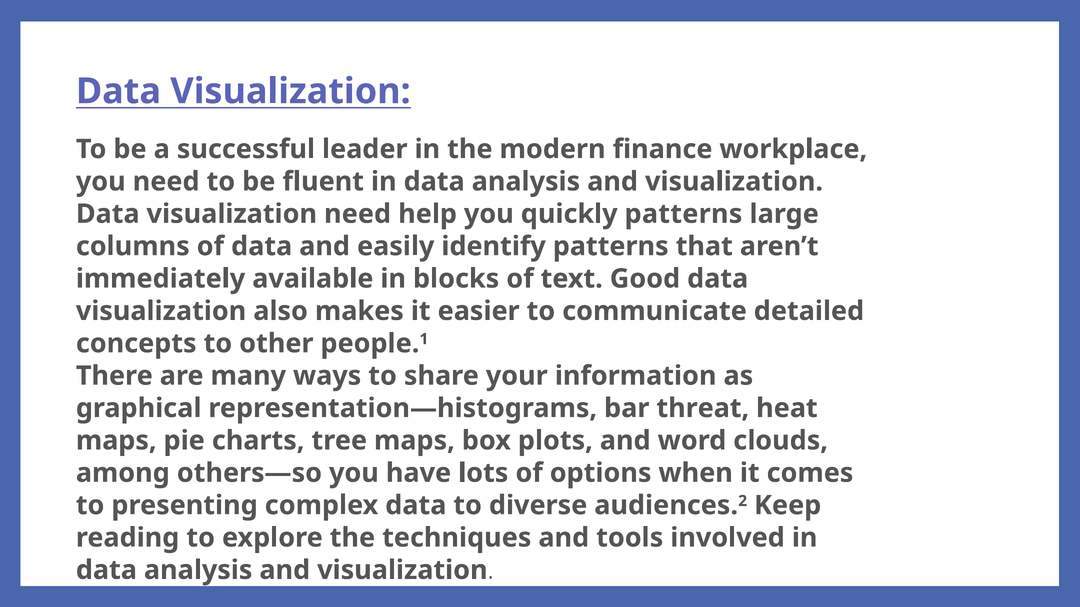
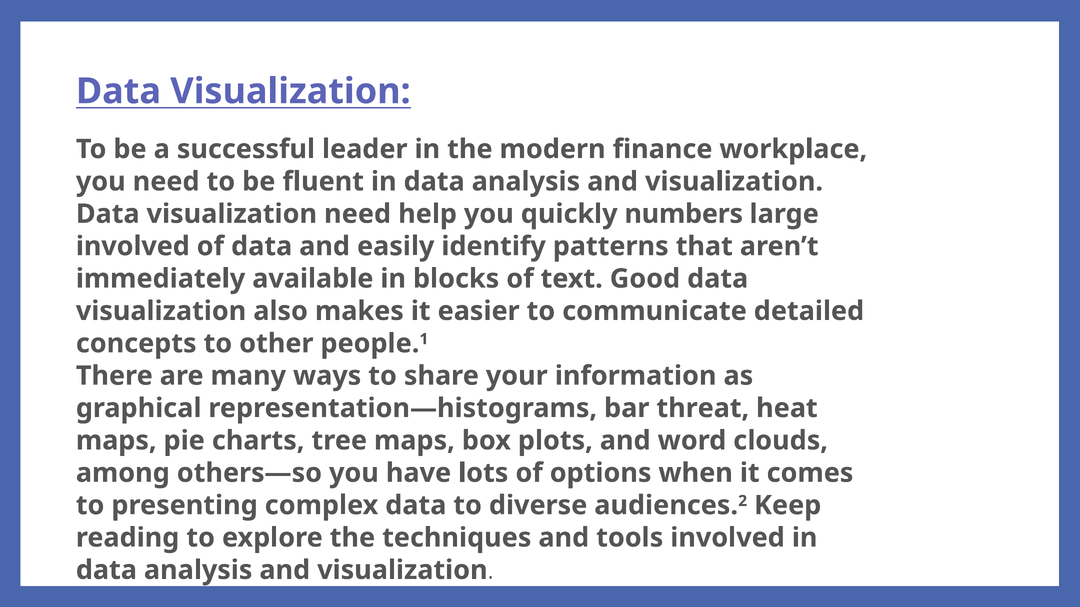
quickly patterns: patterns -> numbers
columns at (133, 247): columns -> involved
